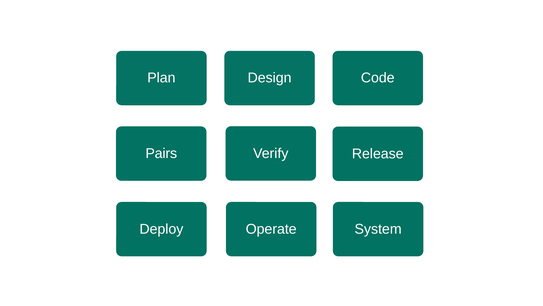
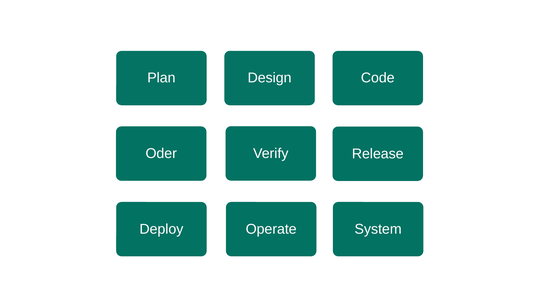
Pairs: Pairs -> Oder
